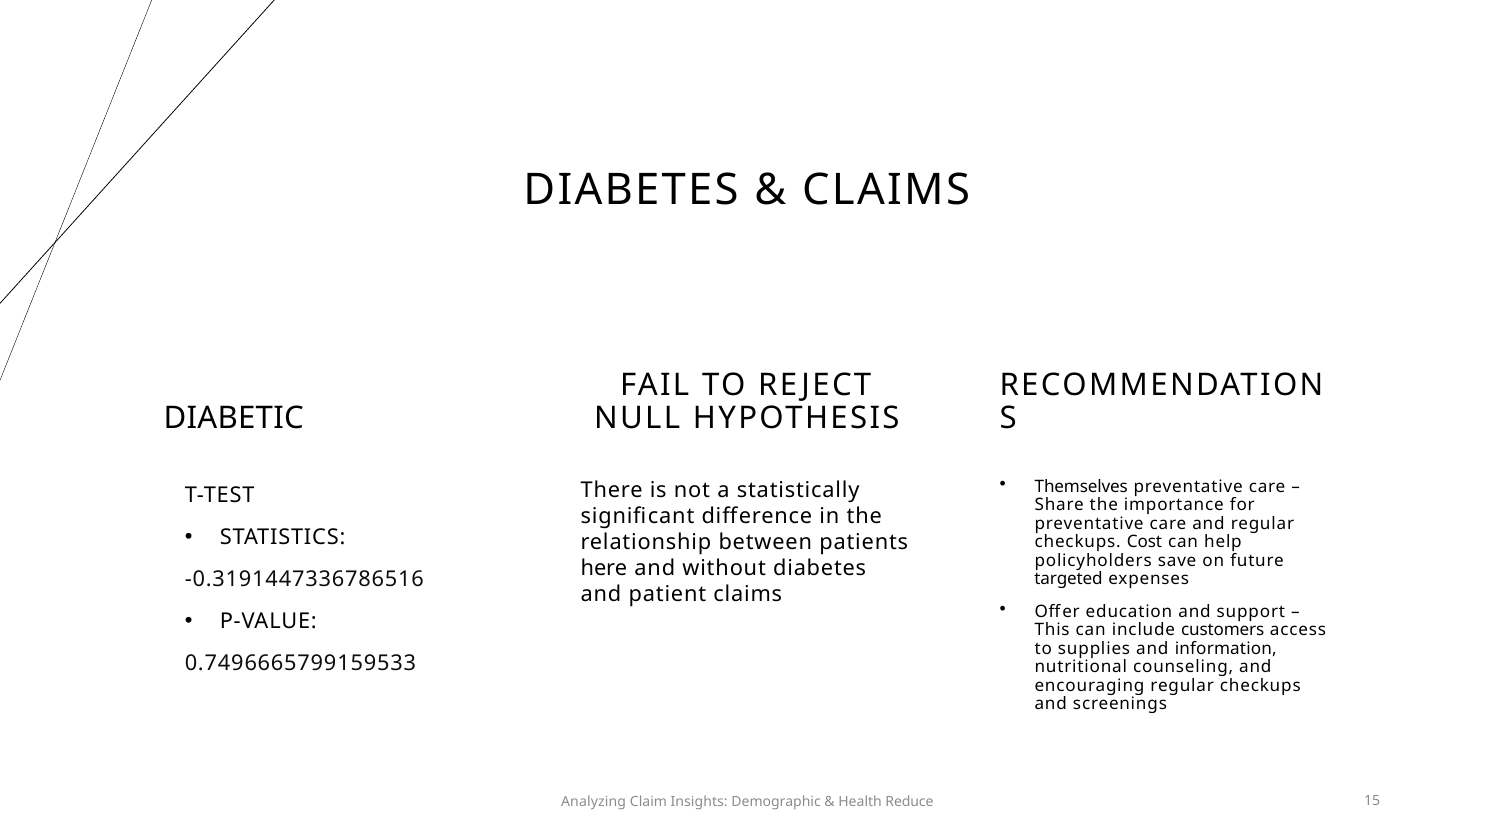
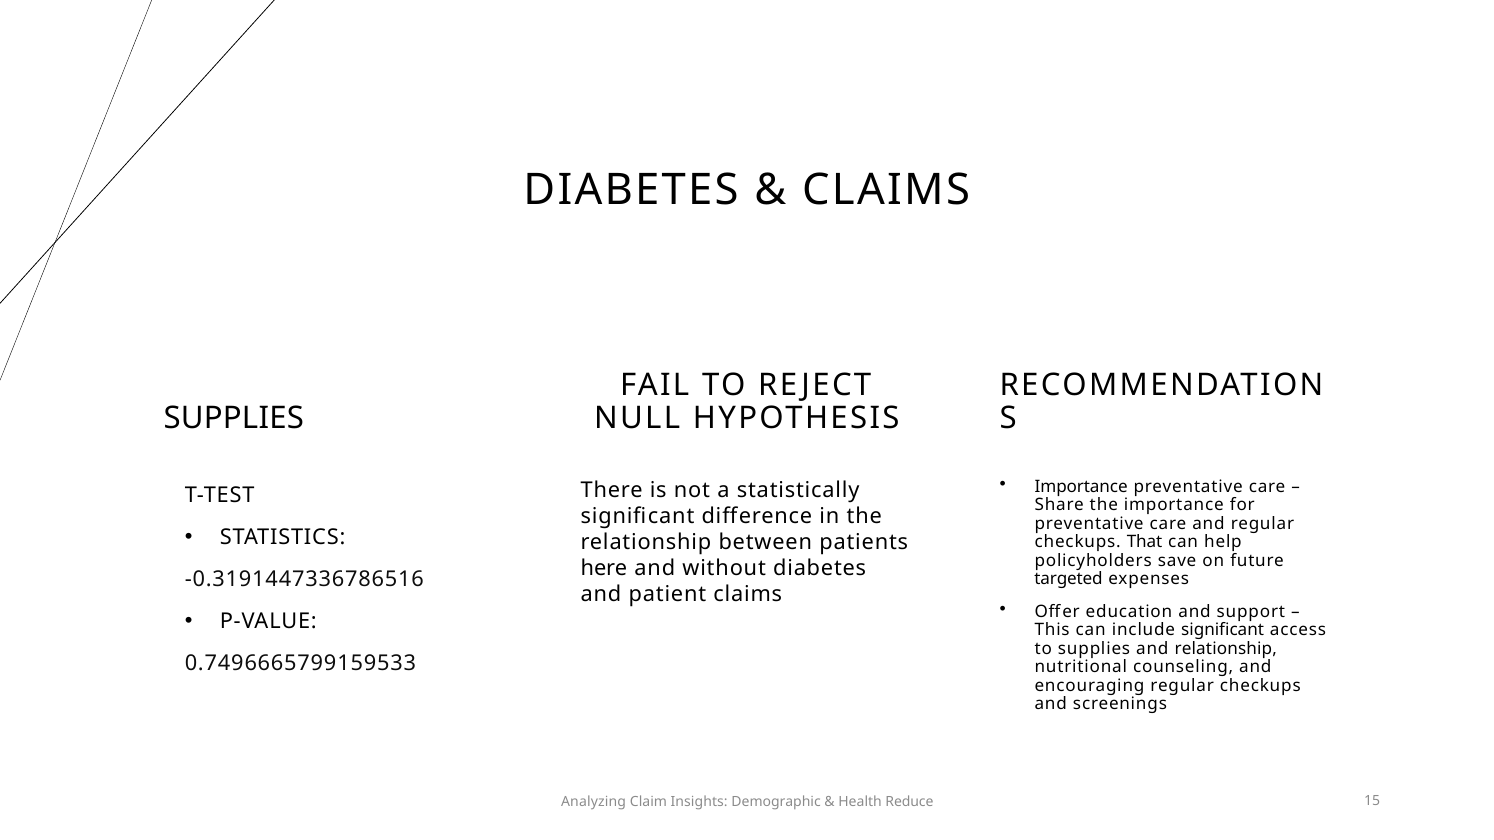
DIABETIC at (234, 419): DIABETIC -> SUPPLIES
Themselves at (1081, 487): Themselves -> Importance
Cost: Cost -> That
include customers: customers -> significant
and information: information -> relationship
